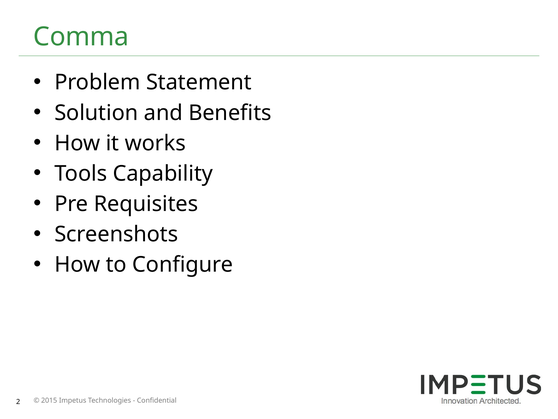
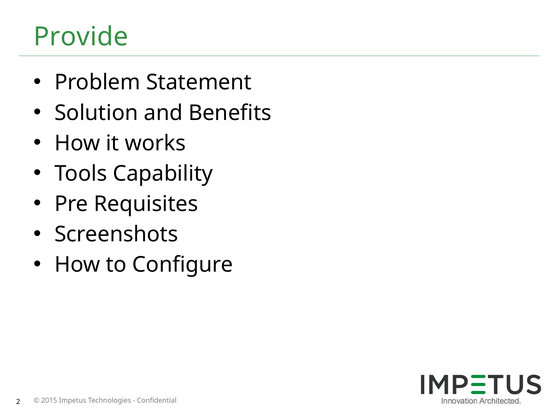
Comma: Comma -> Provide
